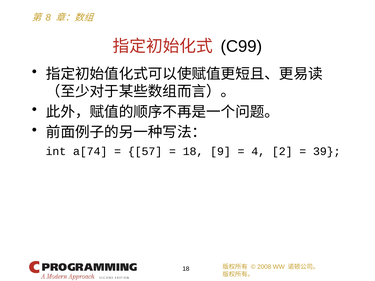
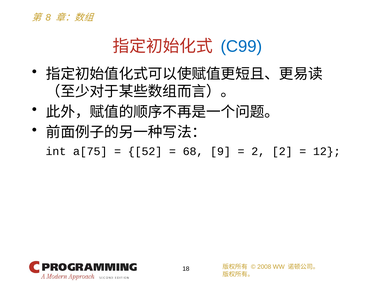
C99 colour: black -> blue
a[74: a[74 -> a[75
57: 57 -> 52
18 at (193, 152): 18 -> 68
4 at (258, 152): 4 -> 2
39: 39 -> 12
